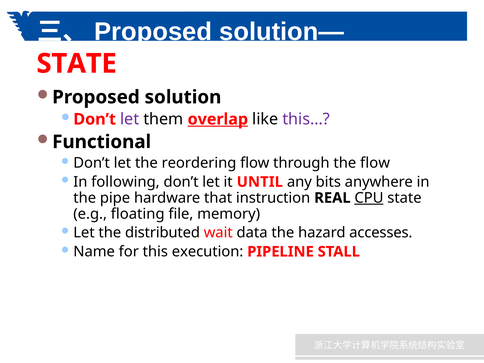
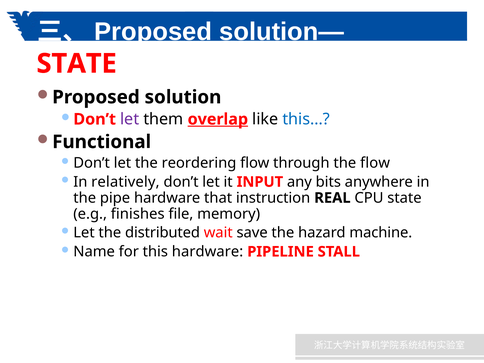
this… colour: purple -> blue
following: following -> relatively
UNTIL: UNTIL -> INPUT
CPU underline: present -> none
floating: floating -> finishes
data: data -> save
accesses: accesses -> machine
this execution: execution -> hardware
